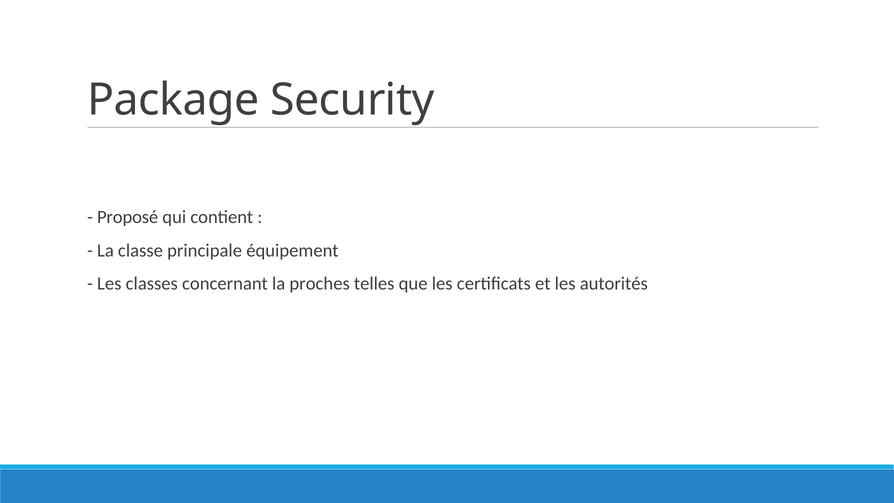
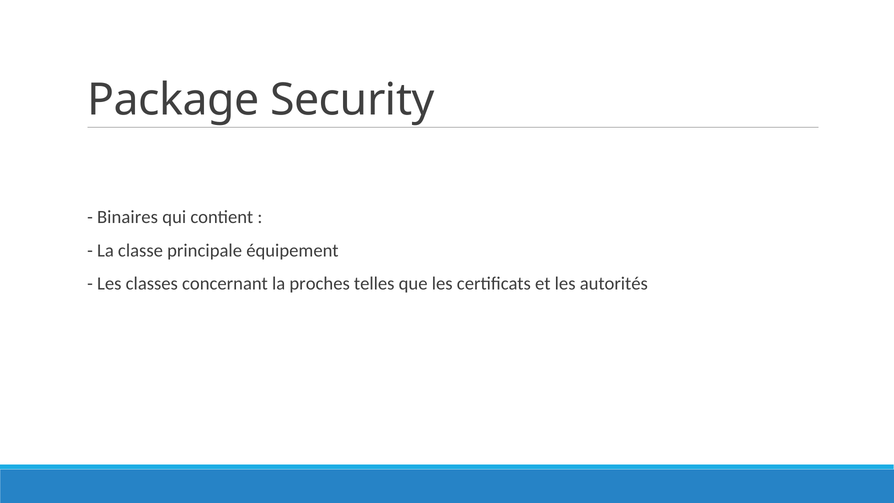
Proposé: Proposé -> Binaires
